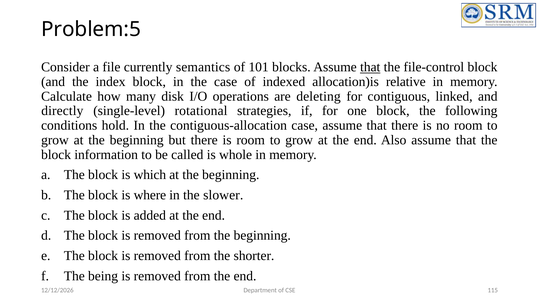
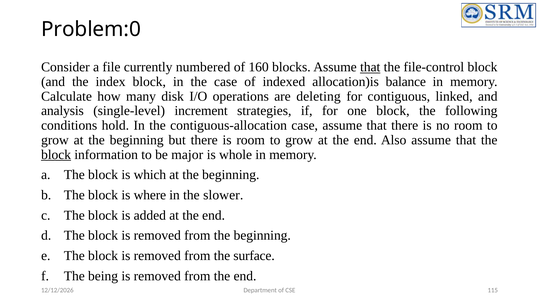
Problem:5: Problem:5 -> Problem:0
semantics: semantics -> numbered
101: 101 -> 160
relative: relative -> balance
directly: directly -> analysis
rotational: rotational -> increment
block at (56, 154) underline: none -> present
called: called -> major
shorter: shorter -> surface
